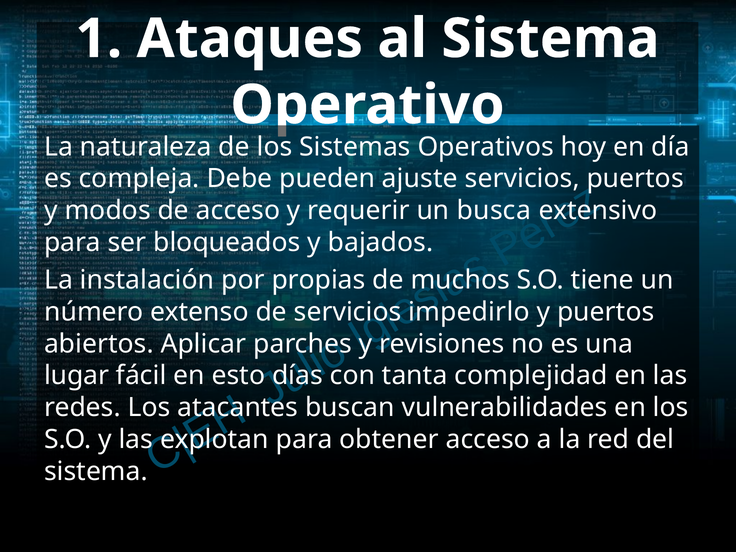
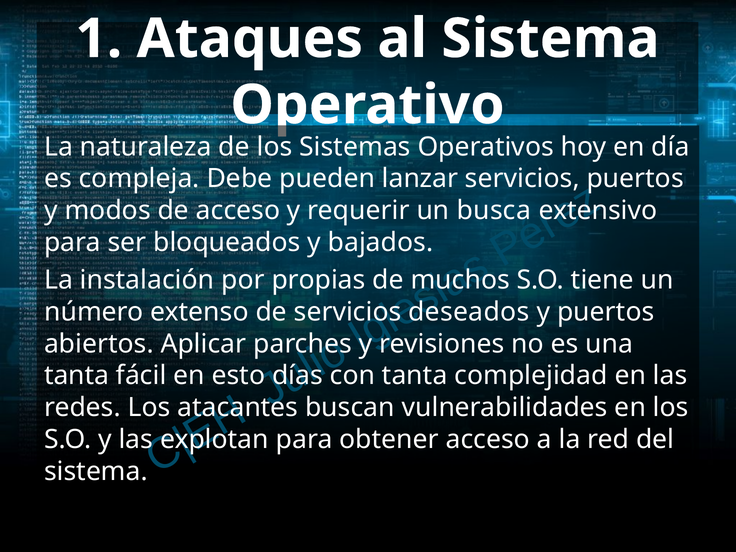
ajuste: ajuste -> lanzar
impedirlo: impedirlo -> deseados
lugar at (77, 376): lugar -> tanta
